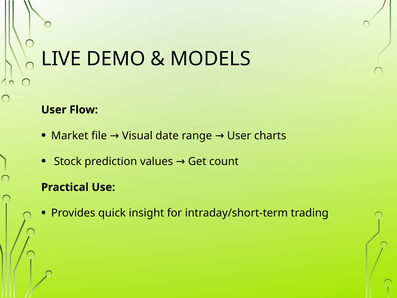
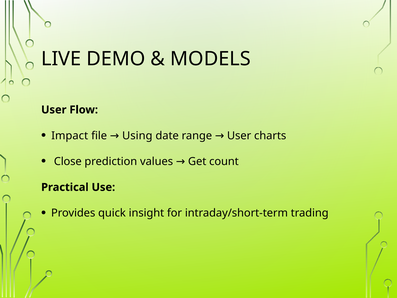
Market: Market -> Impact
Visual: Visual -> Using
Stock: Stock -> Close
